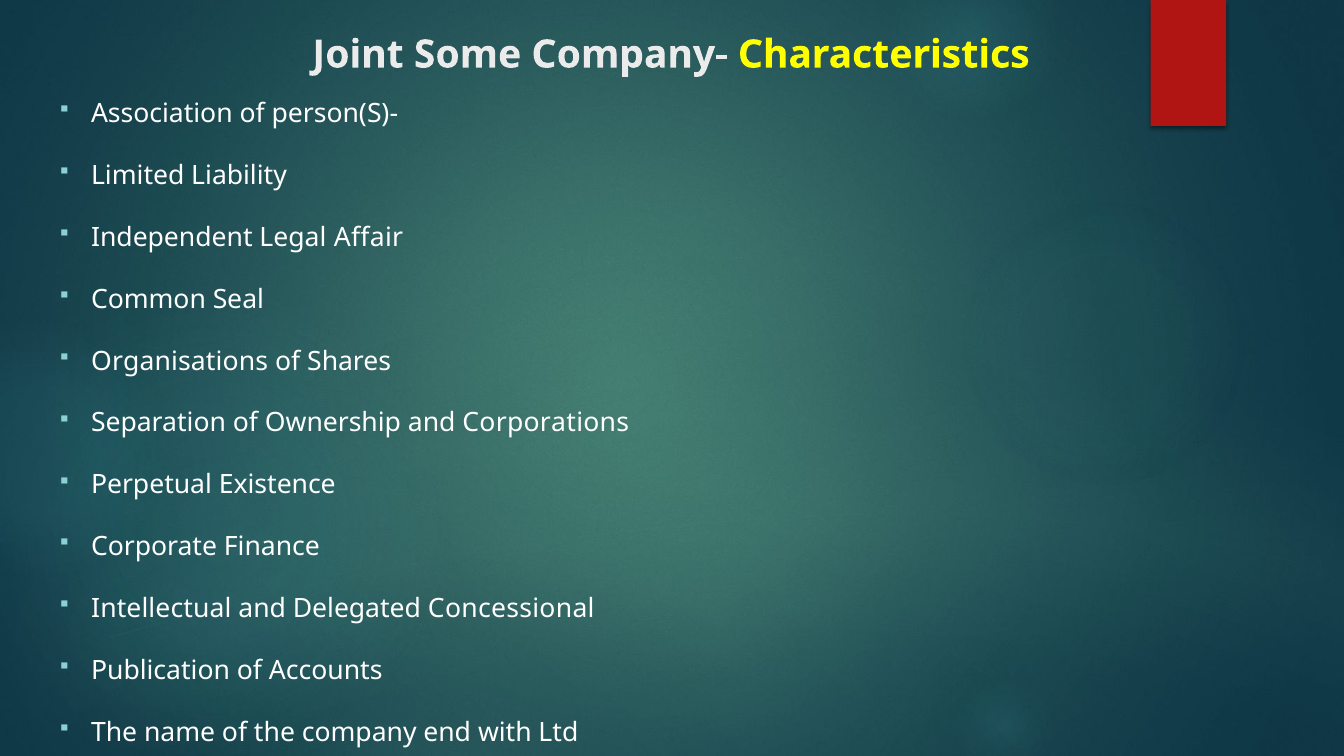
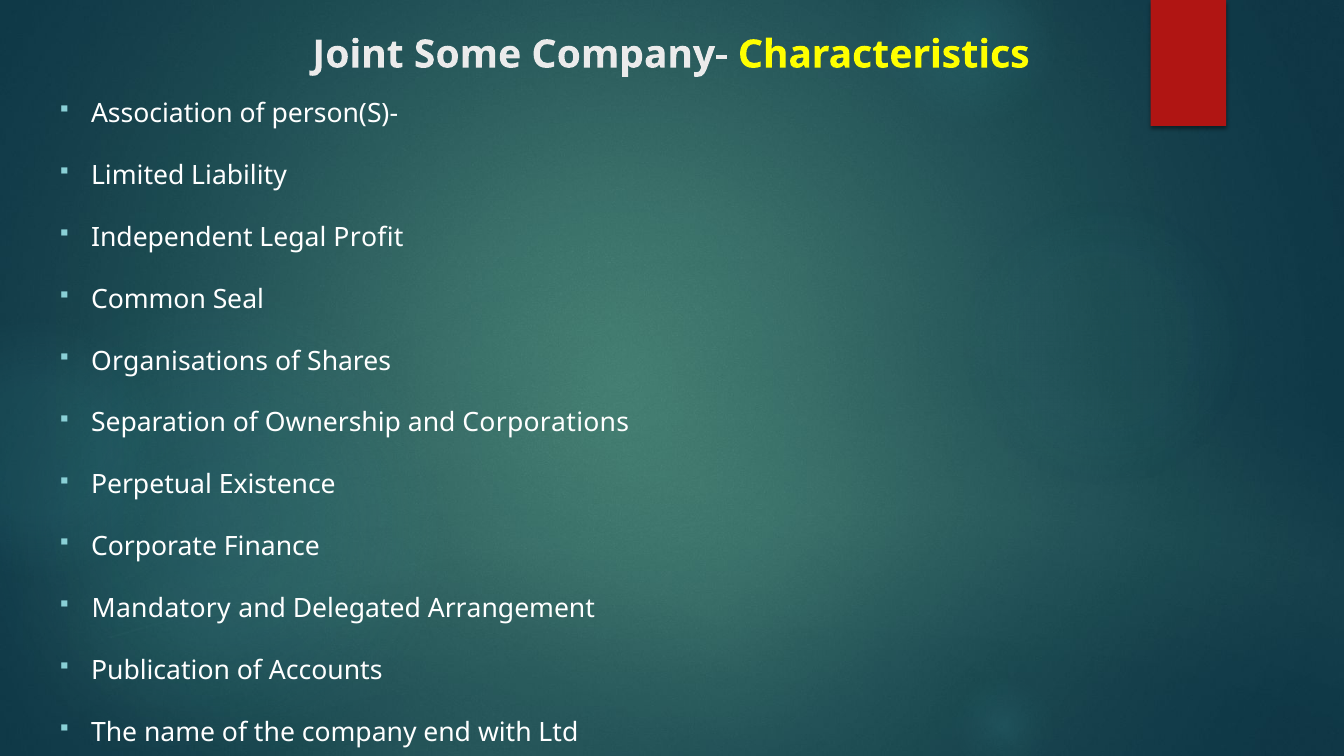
Affair: Affair -> Profit
Intellectual: Intellectual -> Mandatory
Concessional: Concessional -> Arrangement
